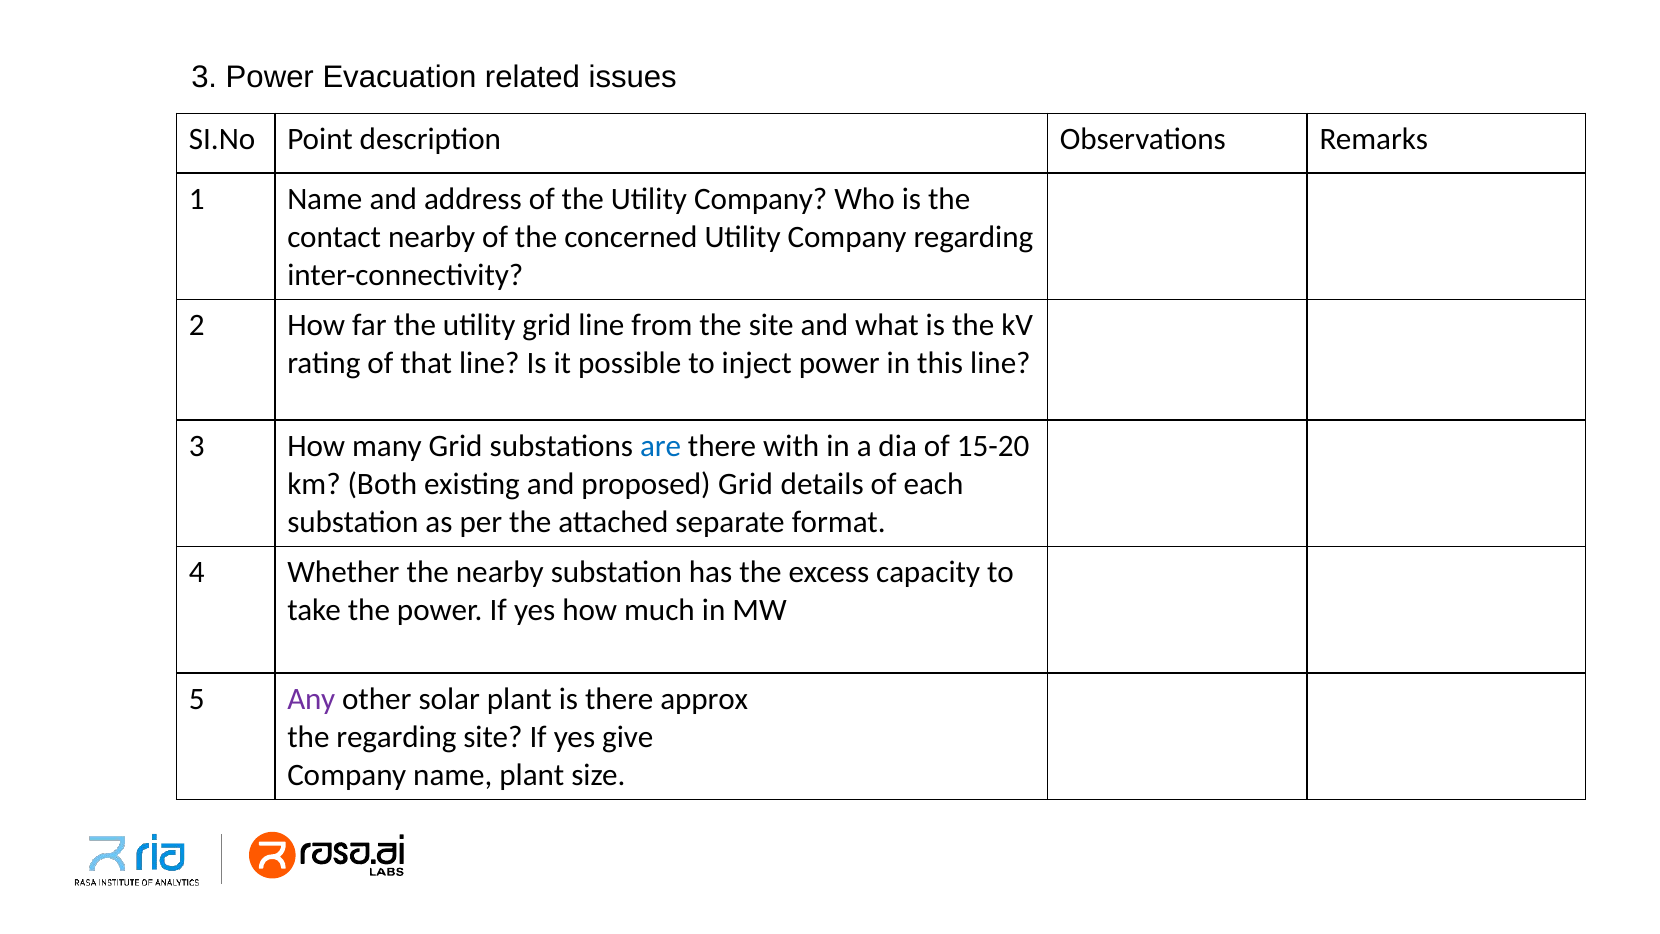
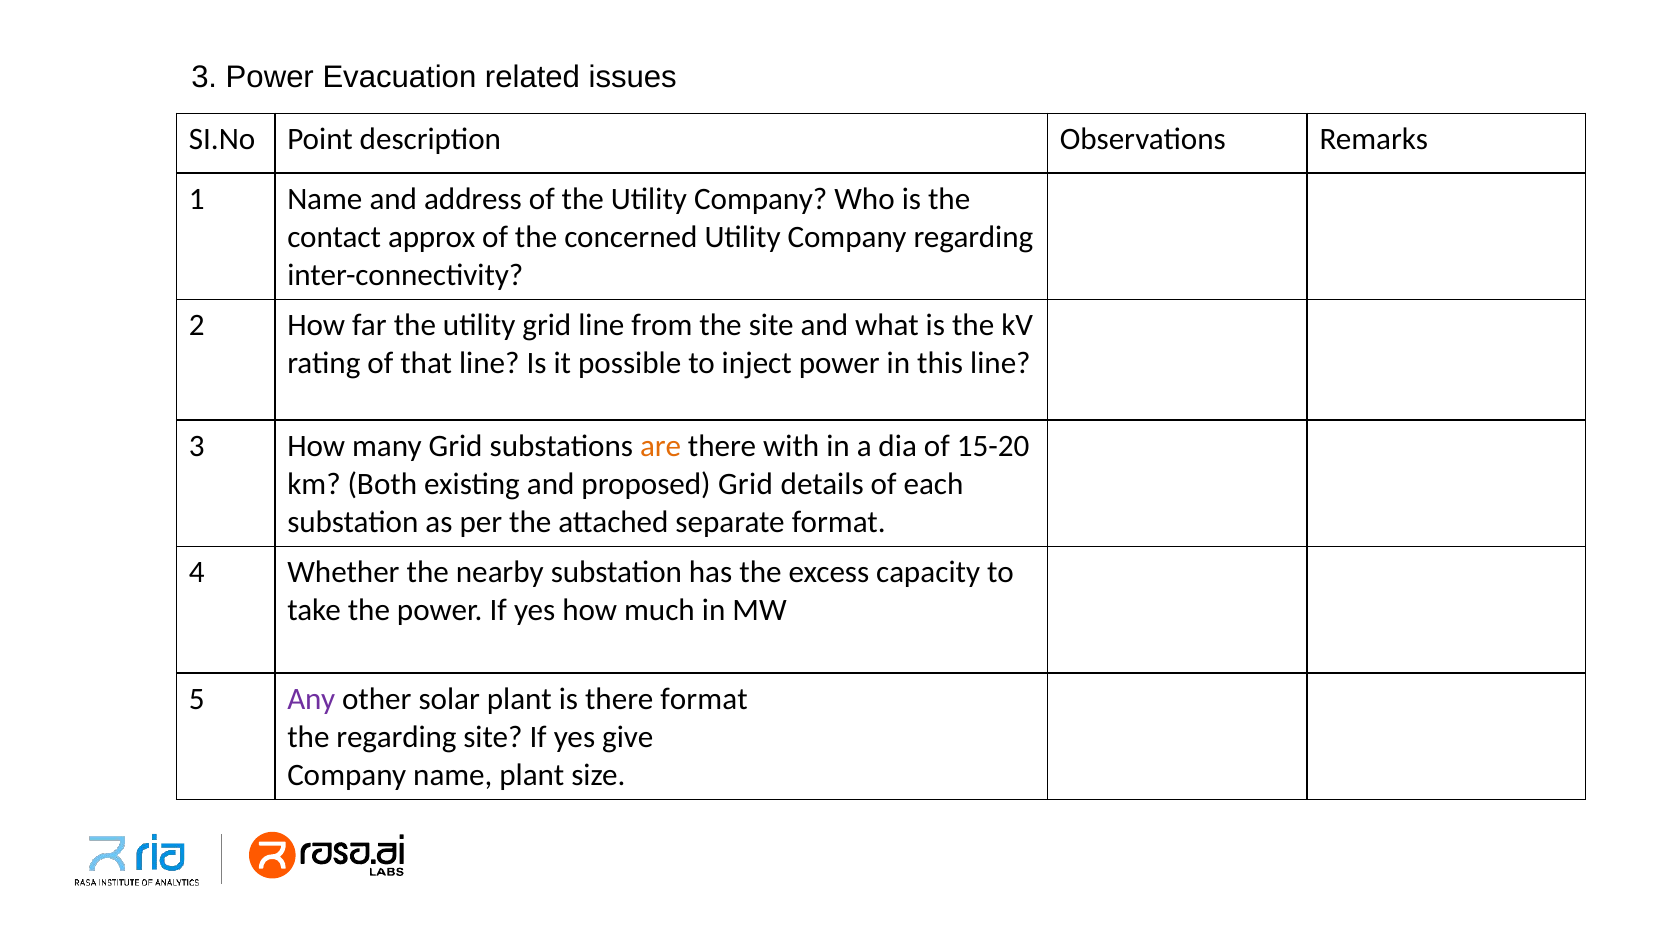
contact nearby: nearby -> approx
are colour: blue -> orange
there approx: approx -> format
